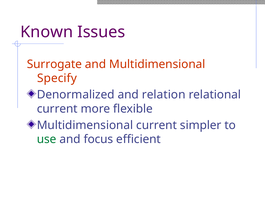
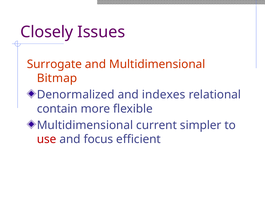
Known: Known -> Closely
Specify: Specify -> Bitmap
relation: relation -> indexes
current at (57, 109): current -> contain
use colour: green -> red
